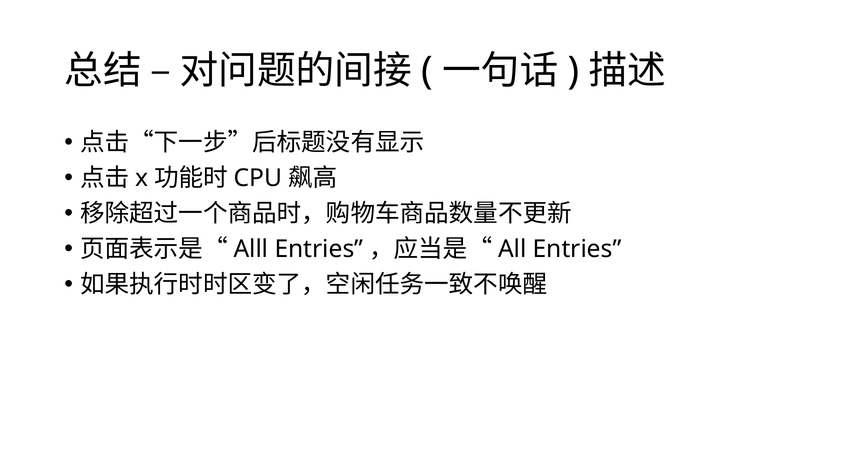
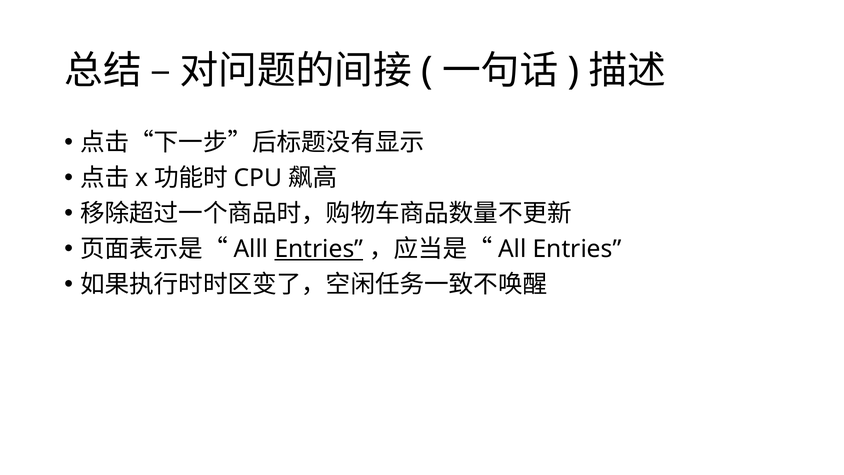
Entries at (319, 249) underline: none -> present
